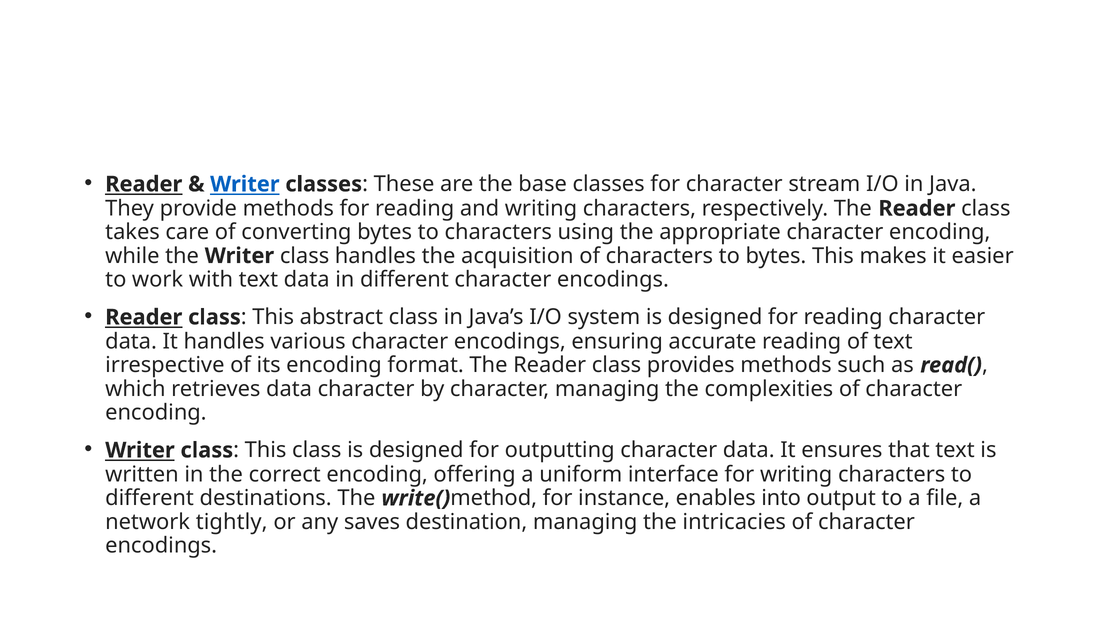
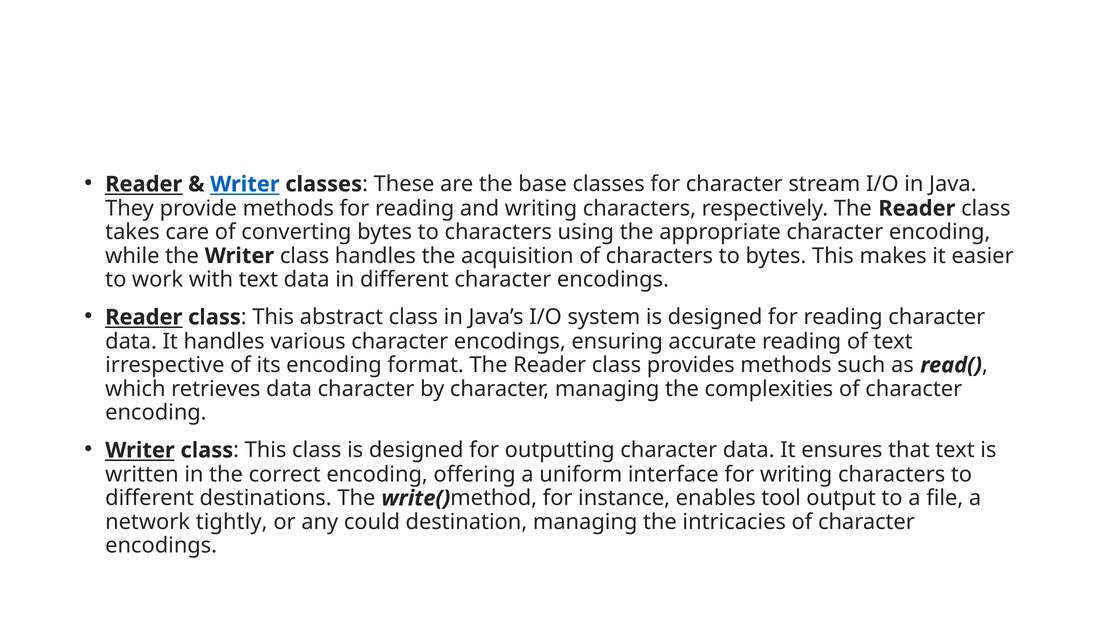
into: into -> tool
saves: saves -> could
